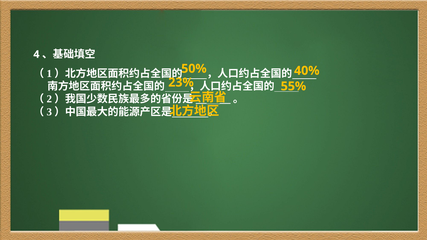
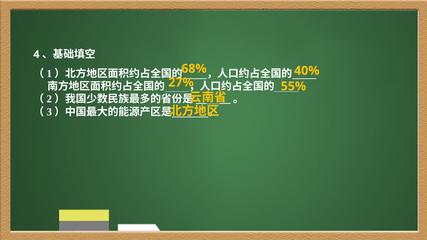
50%: 50% -> 68%
23%: 23% -> 27%
